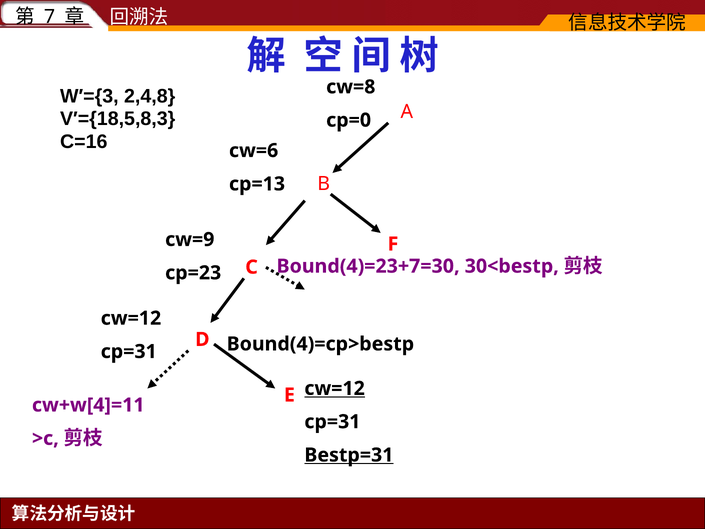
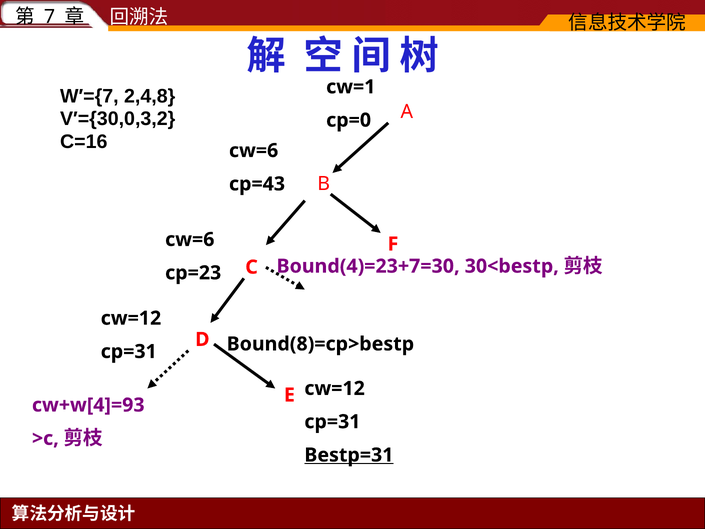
cw=8: cw=8 -> cw=1
W′={3: W′={3 -> W′={7
V′={18,5,8,3: V′={18,5,8,3 -> V′={30,0,3,2
cp=13: cp=13 -> cp=43
cw=9 at (190, 239): cw=9 -> cw=6
Bound(4)=cp>bestp: Bound(4)=cp>bestp -> Bound(8)=cp>bestp
cw=12 at (335, 388) underline: present -> none
cw+w[4]=11: cw+w[4]=11 -> cw+w[4]=93
